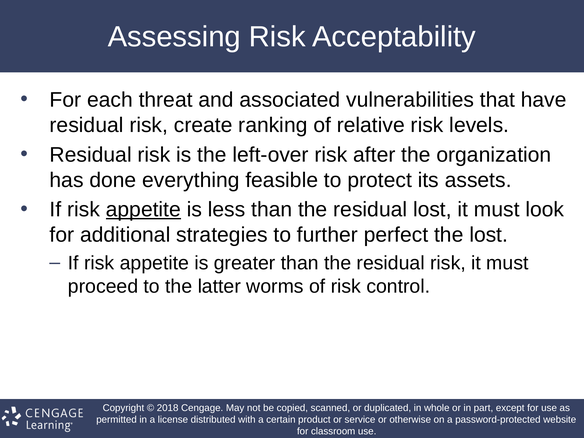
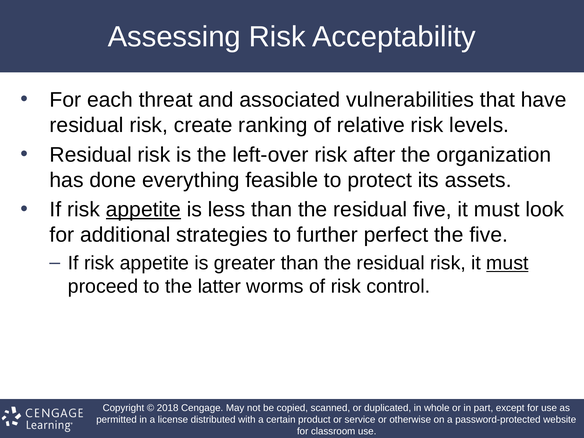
residual lost: lost -> five
the lost: lost -> five
must at (507, 263) underline: none -> present
